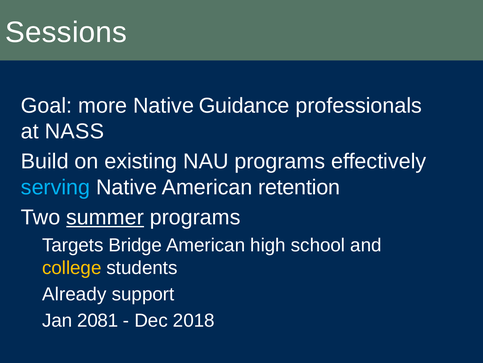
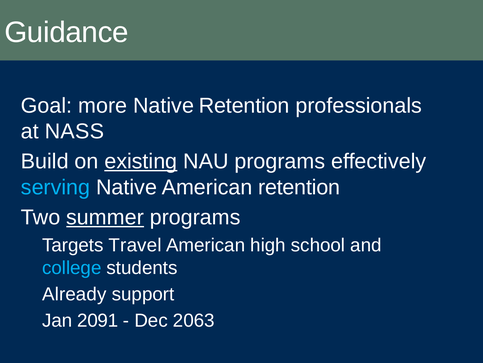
Sessions: Sessions -> Guidance
Native Guidance: Guidance -> Retention
existing underline: none -> present
Bridge: Bridge -> Travel
college colour: yellow -> light blue
2081: 2081 -> 2091
2018: 2018 -> 2063
